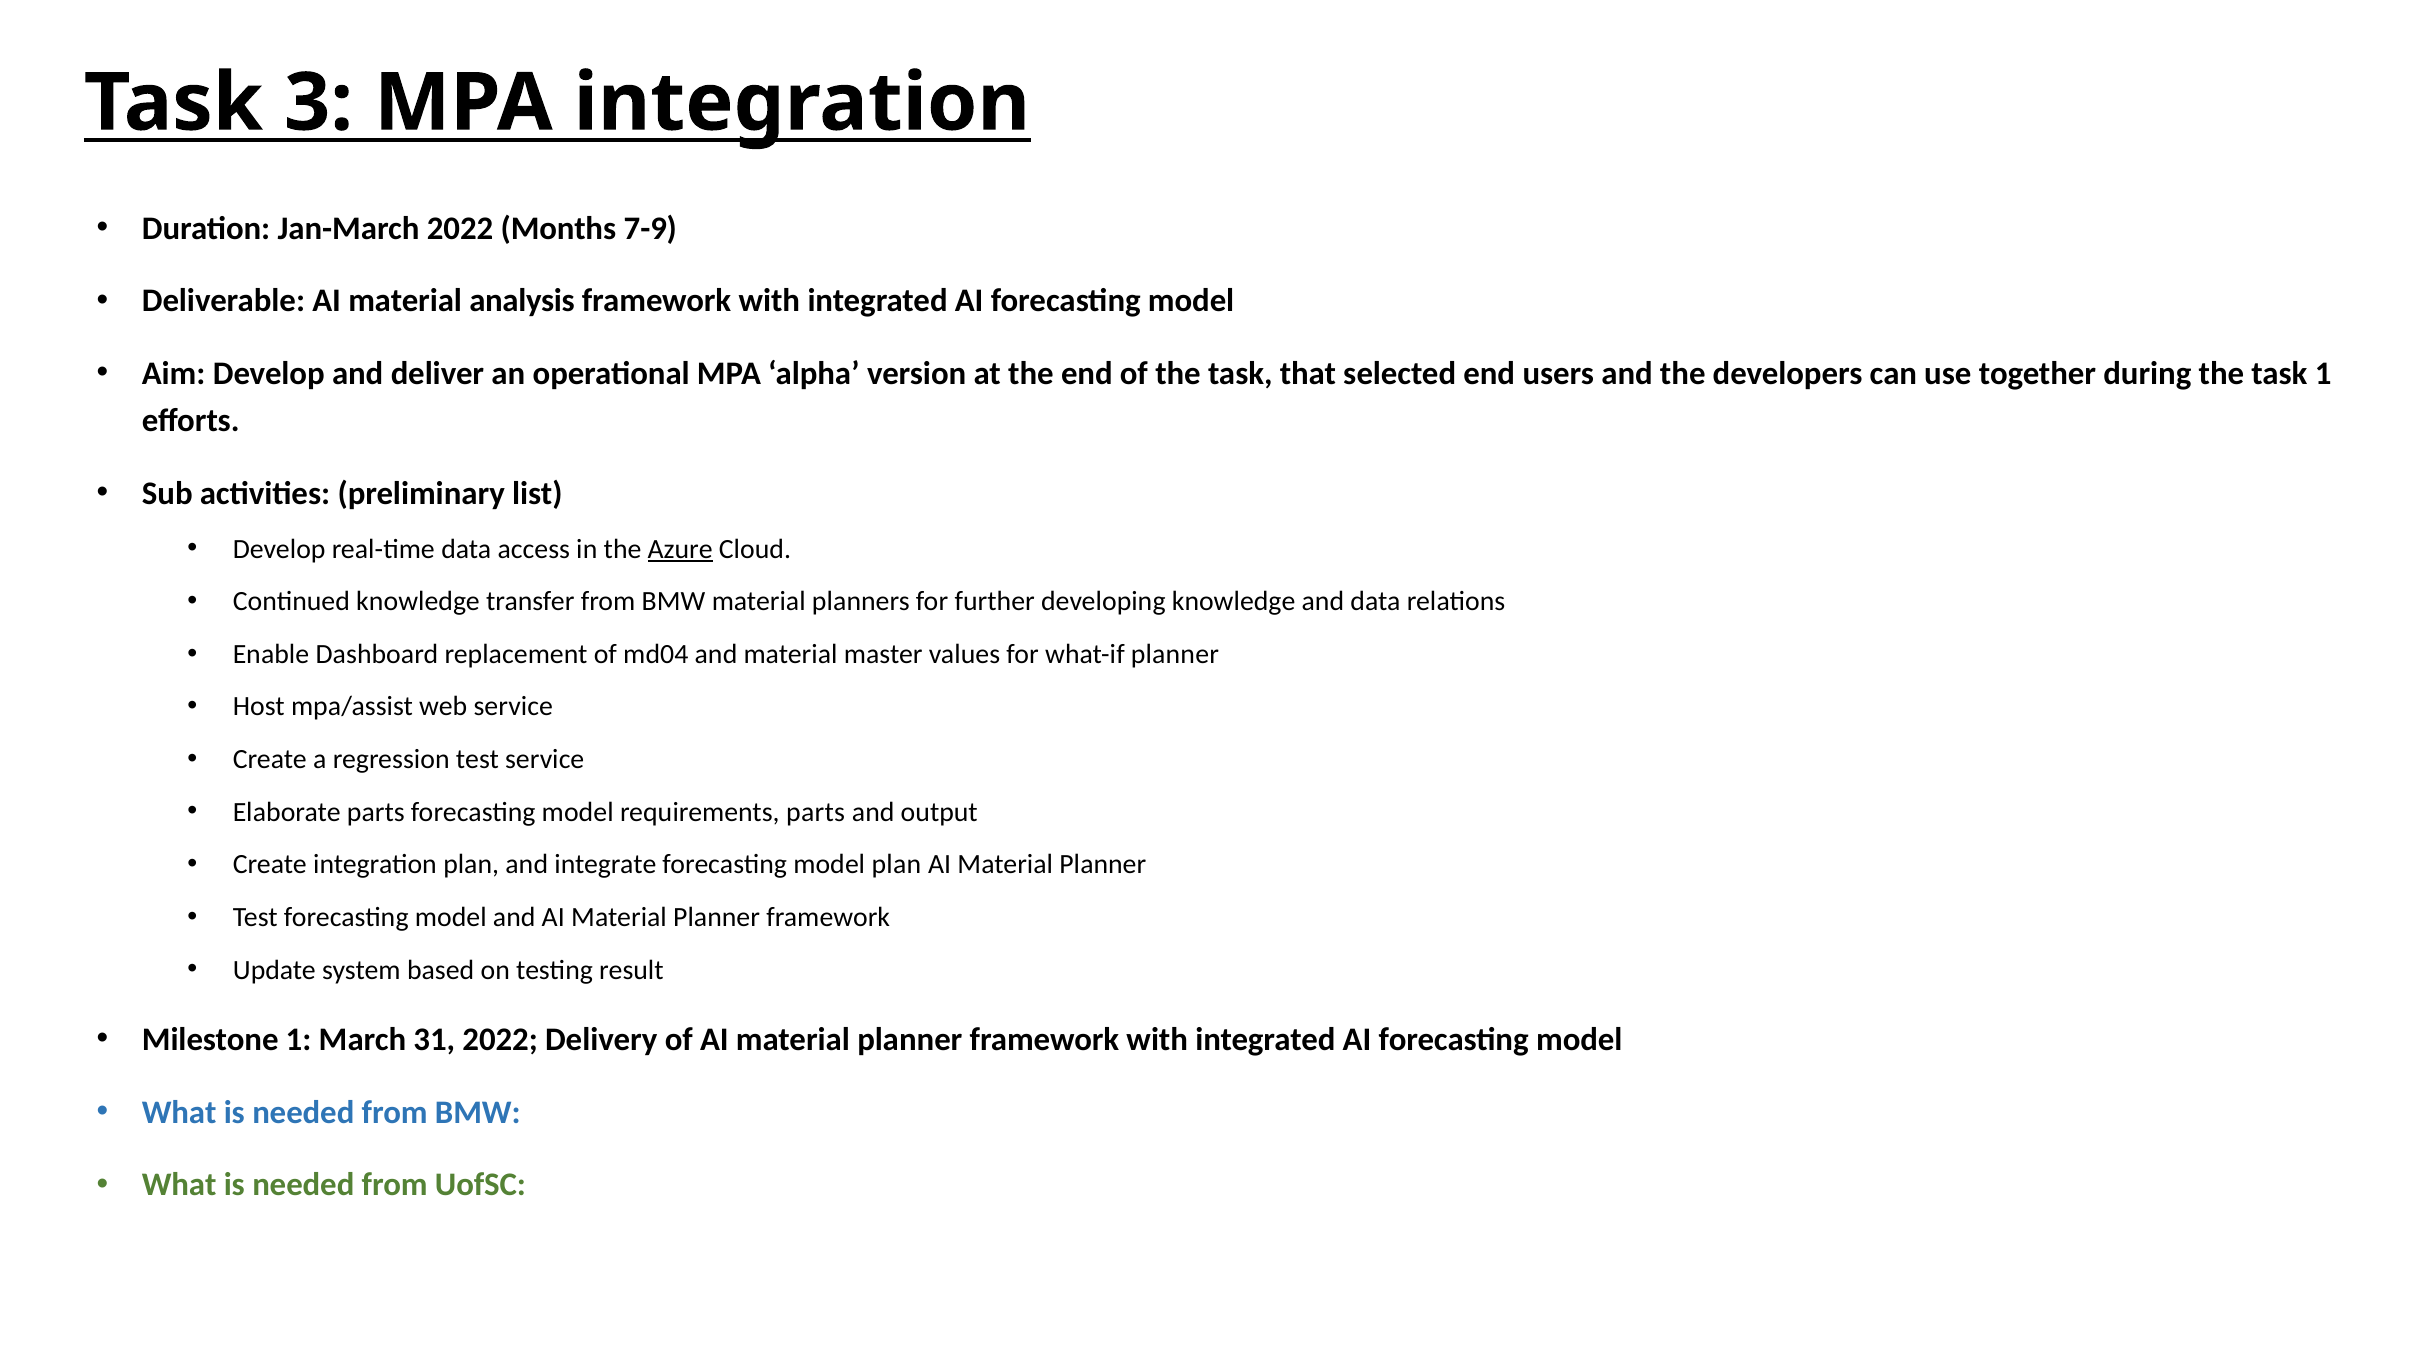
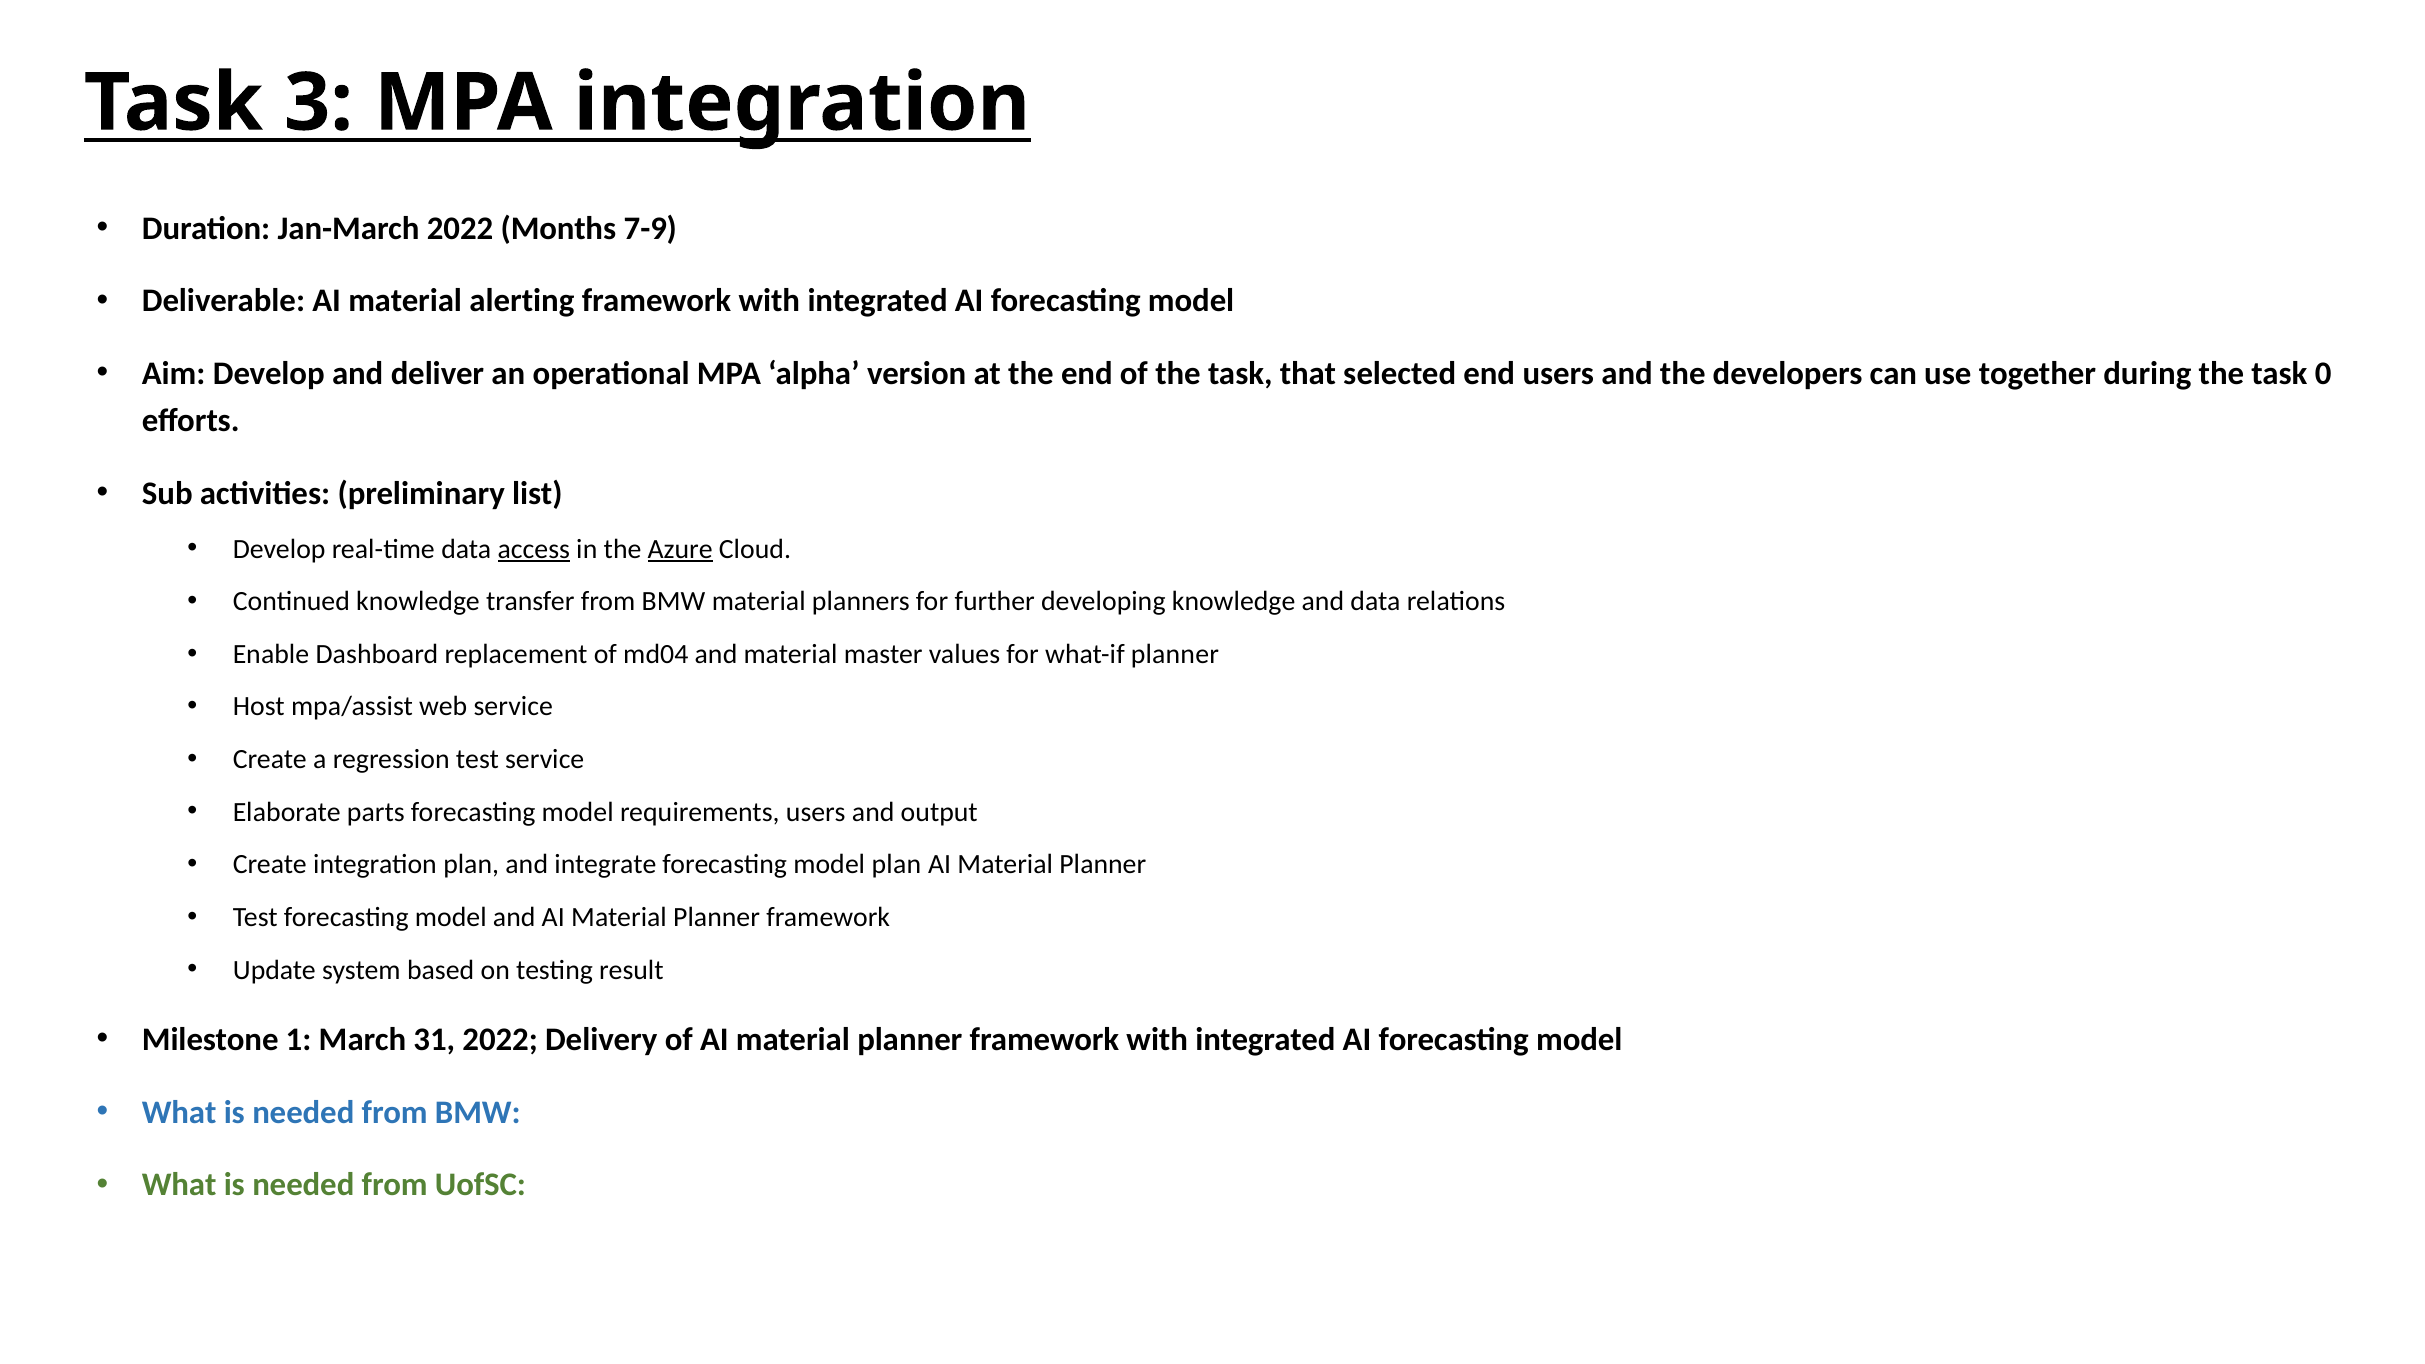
analysis: analysis -> alerting
task 1: 1 -> 0
access underline: none -> present
requirements parts: parts -> users
